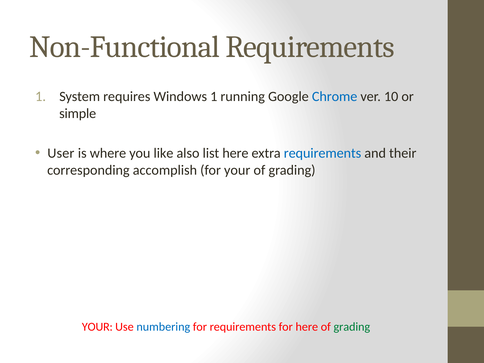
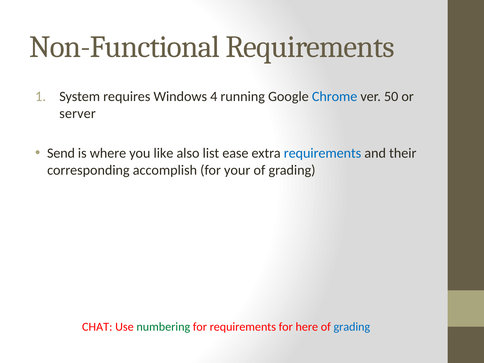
Windows 1: 1 -> 4
10: 10 -> 50
simple: simple -> server
User: User -> Send
list here: here -> ease
YOUR at (97, 327): YOUR -> CHAT
numbering colour: blue -> green
grading at (352, 327) colour: green -> blue
